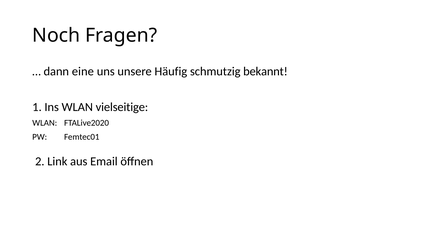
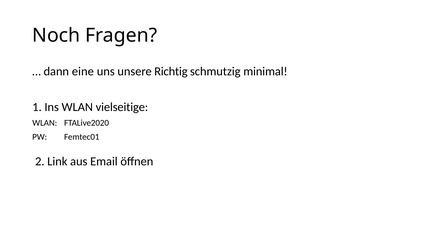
Häufig: Häufig -> Richtig
bekannt: bekannt -> minimal
